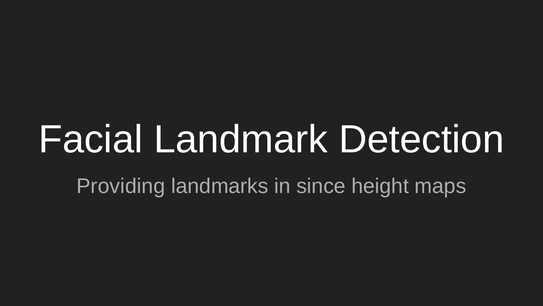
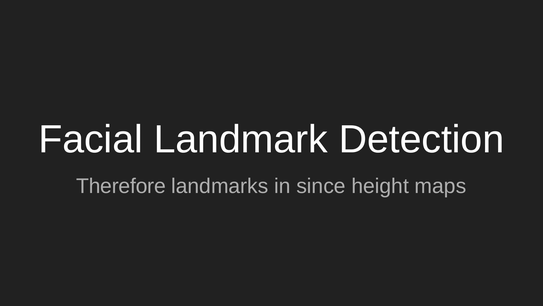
Providing: Providing -> Therefore
